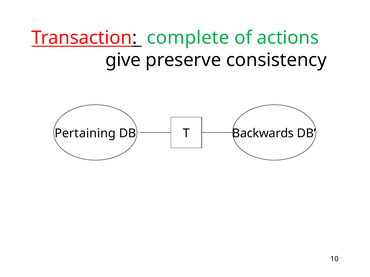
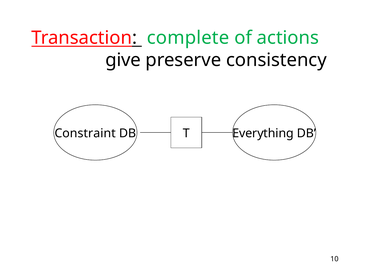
Pertaining: Pertaining -> Constraint
Backwards: Backwards -> Everything
